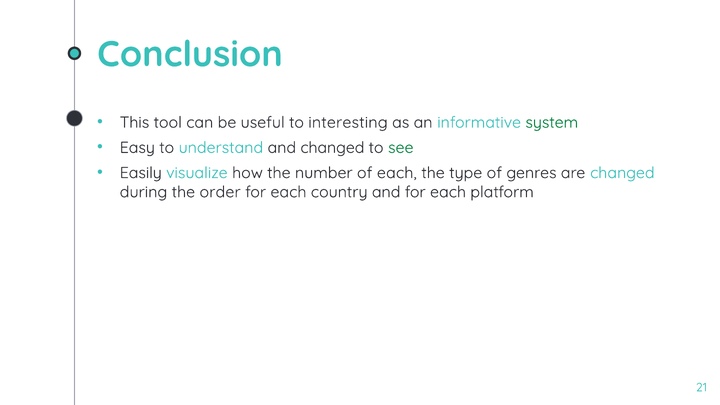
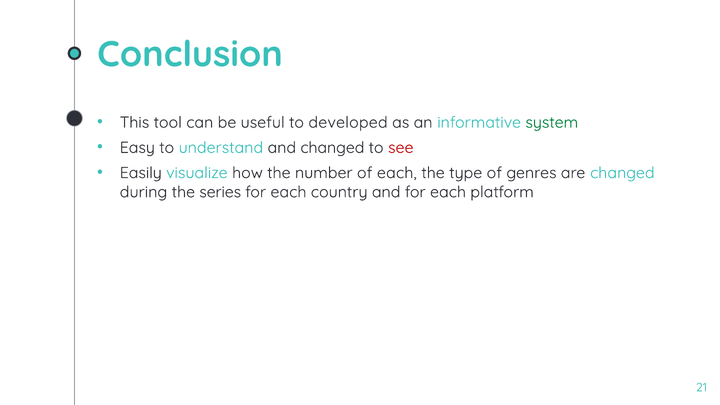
interesting: interesting -> developed
see colour: green -> red
order: order -> series
